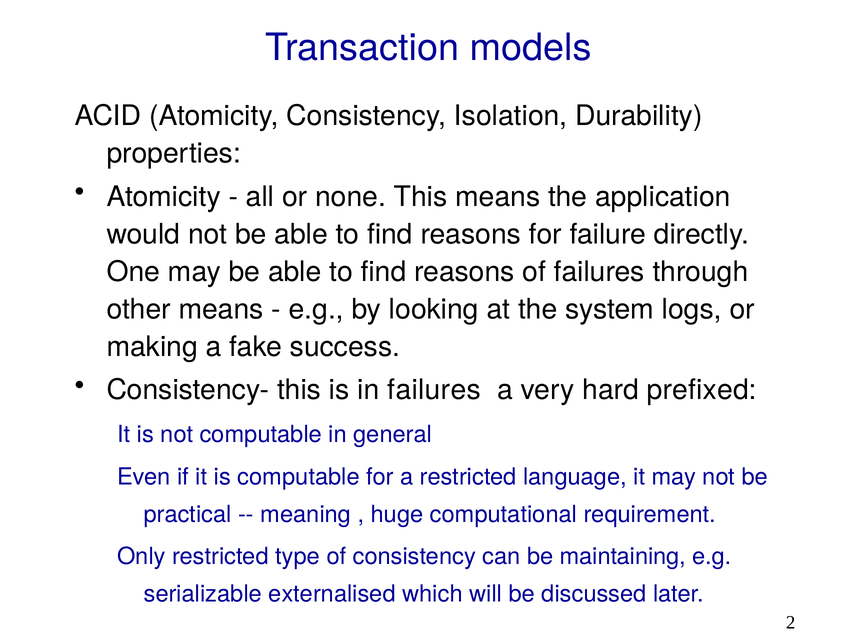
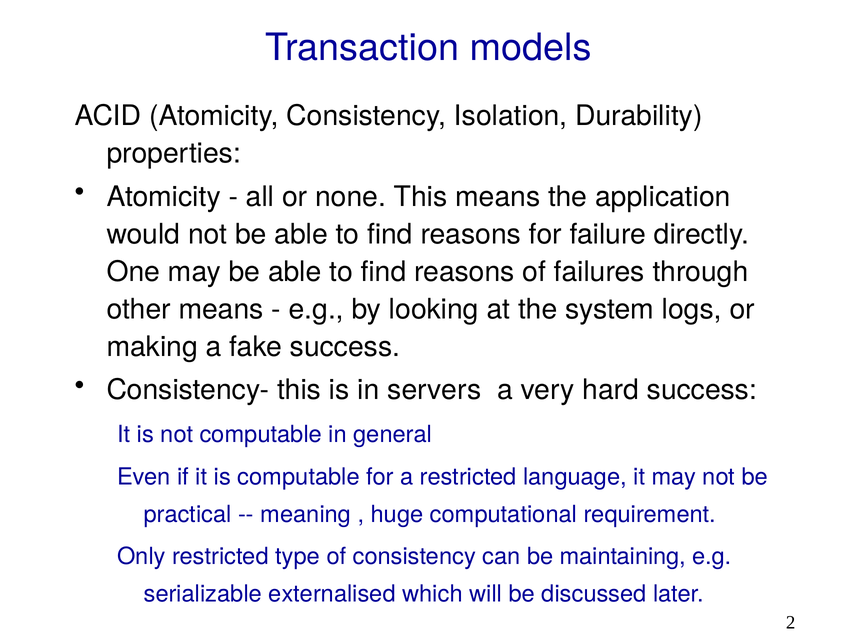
in failures: failures -> servers
hard prefixed: prefixed -> success
